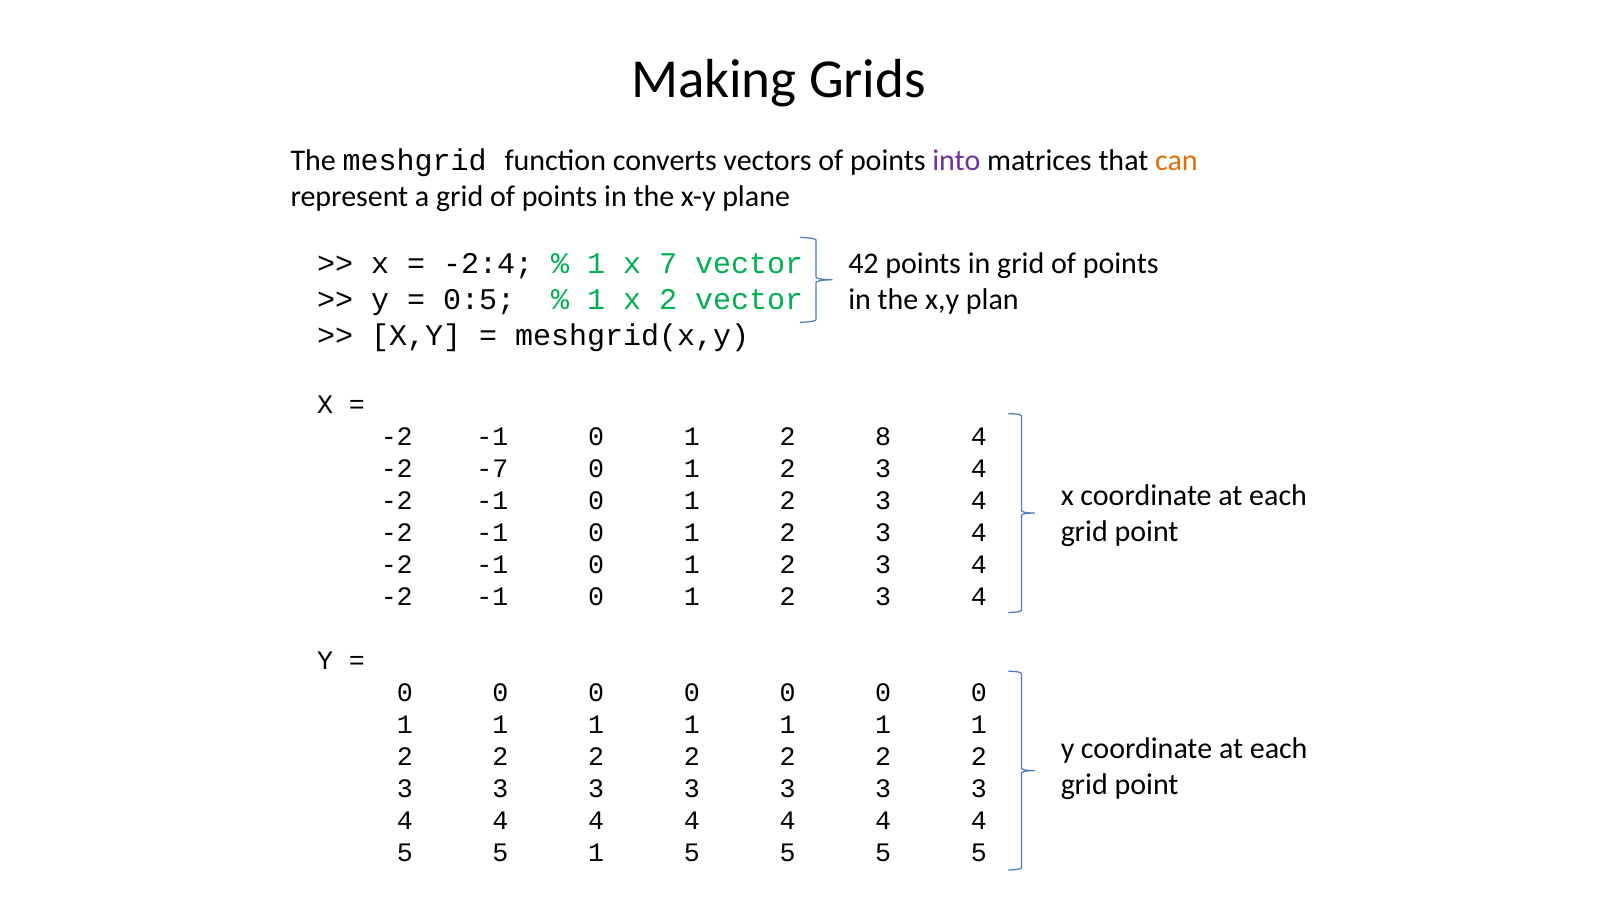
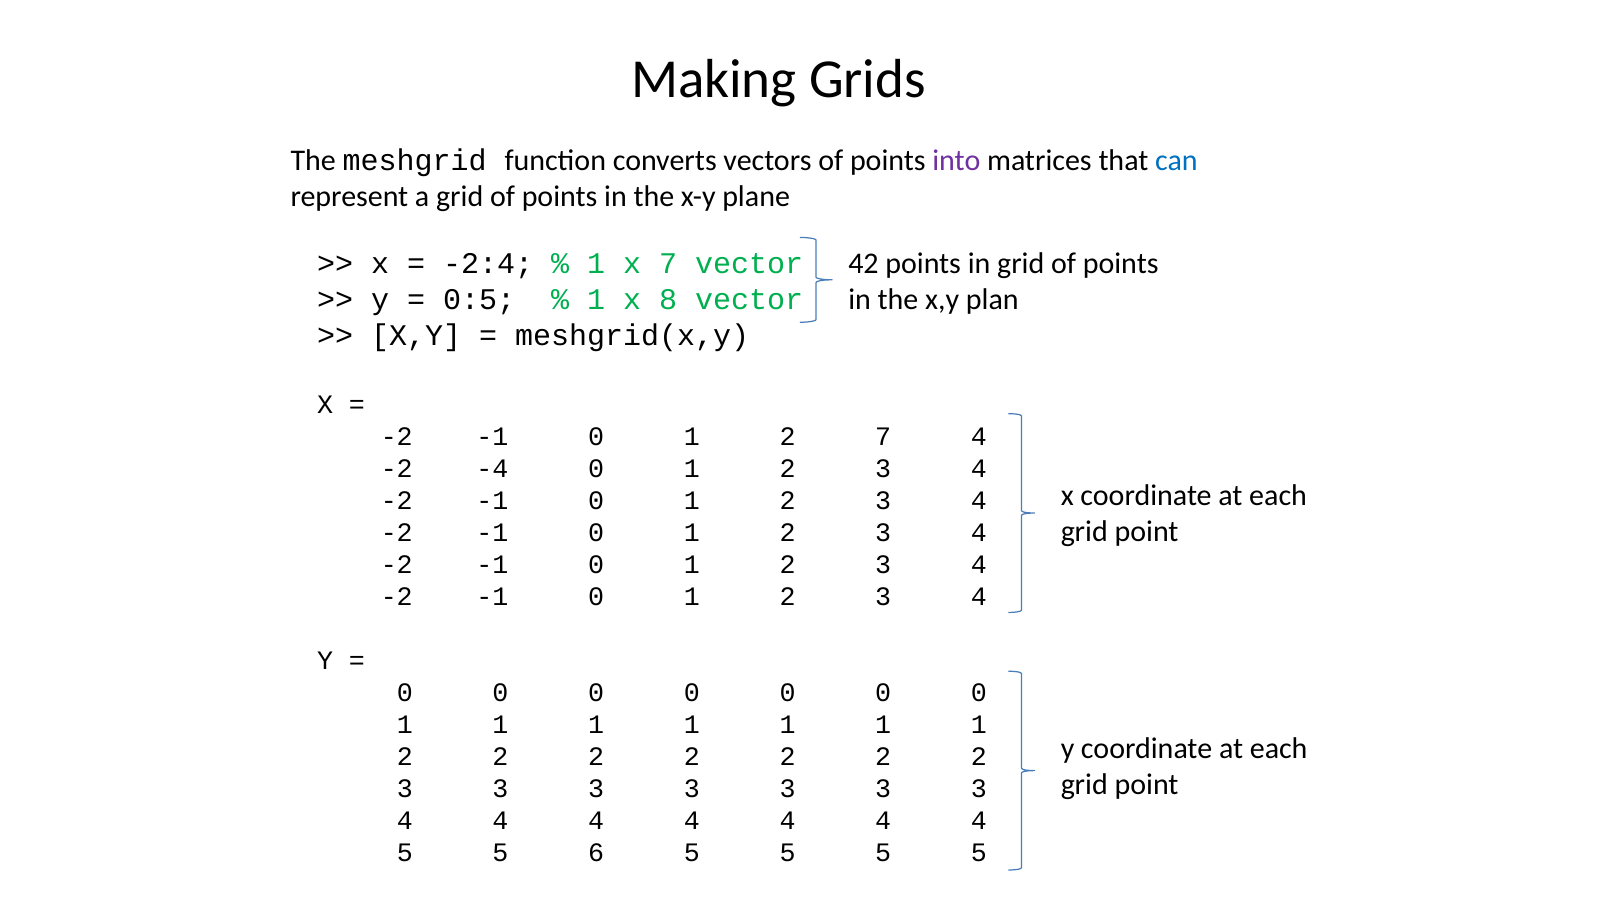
can colour: orange -> blue
x 2: 2 -> 8
2 8: 8 -> 7
-7: -7 -> -4
5 1: 1 -> 6
